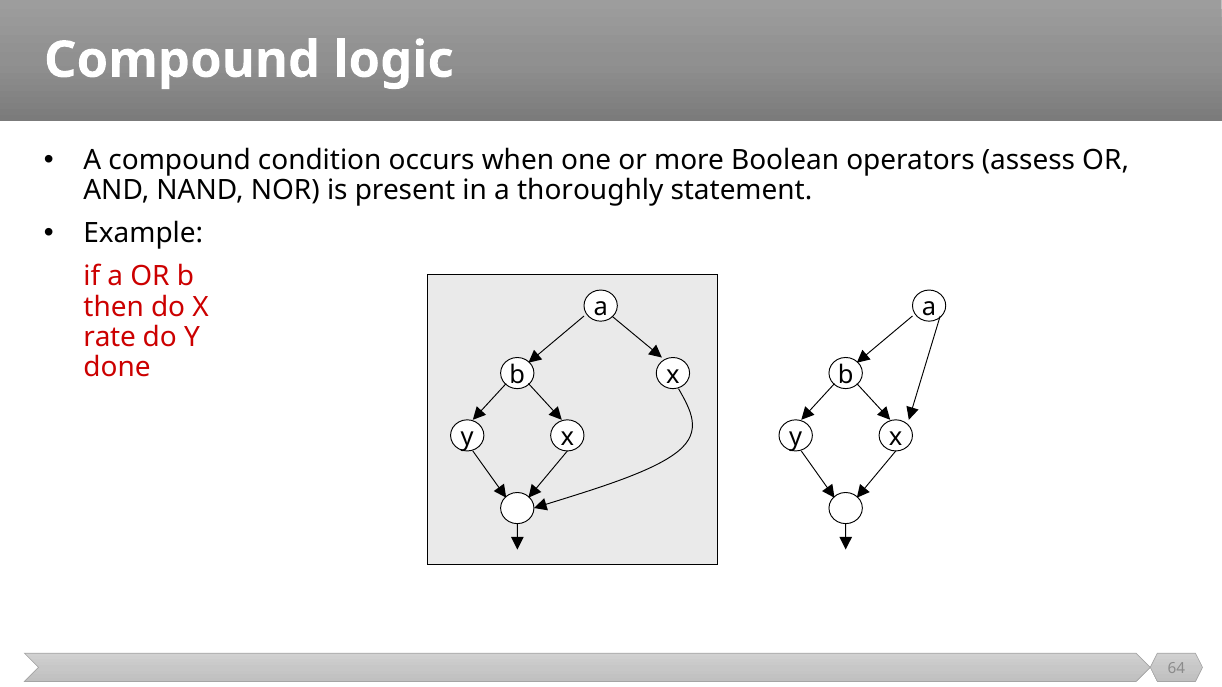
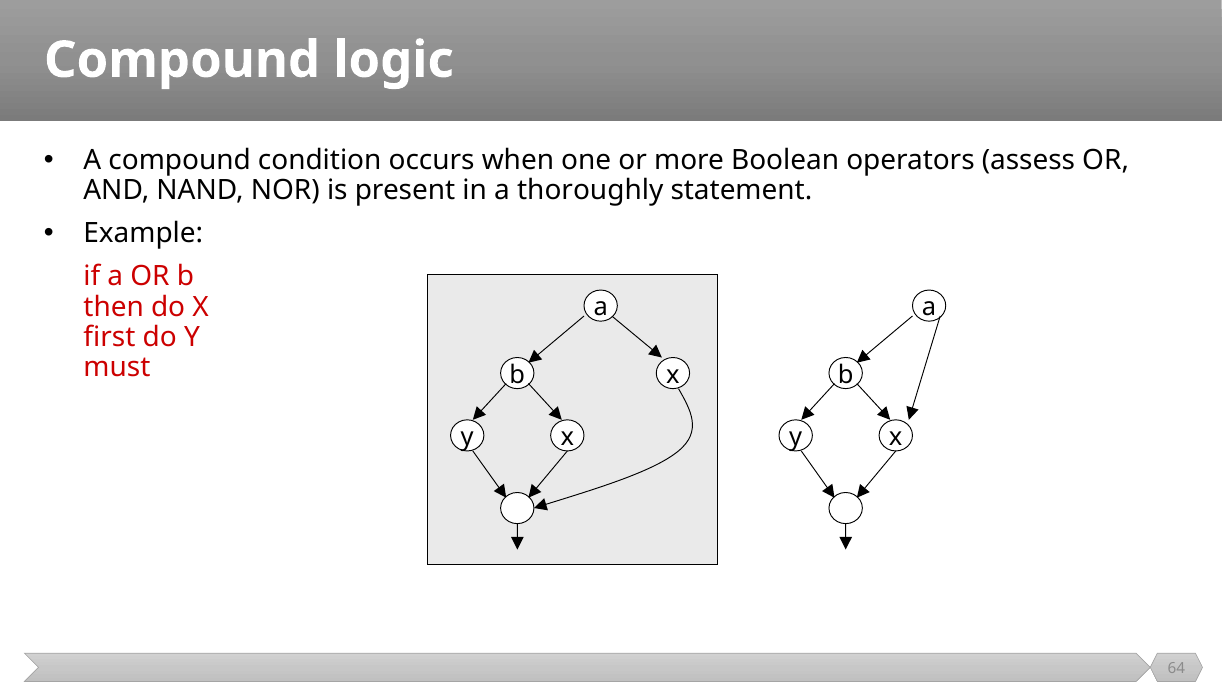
rate: rate -> first
done: done -> must
